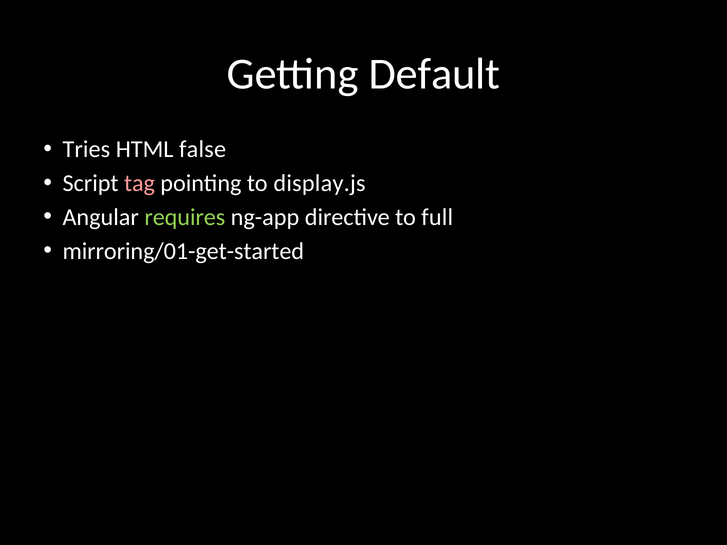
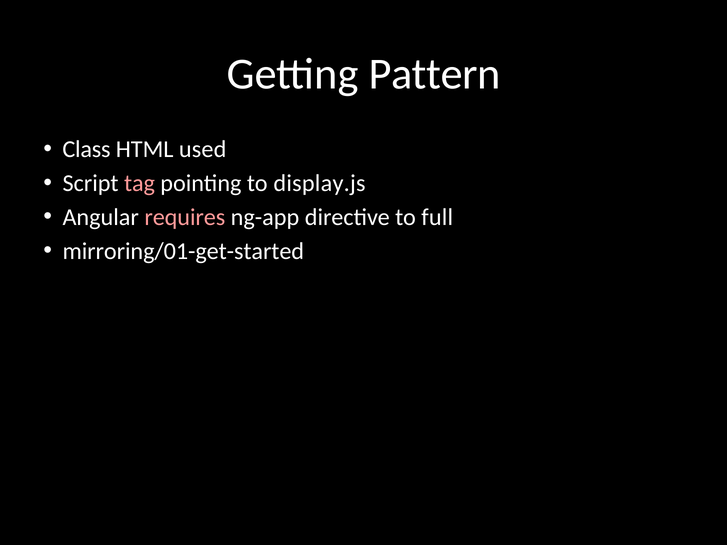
Default: Default -> Pattern
Tries: Tries -> Class
false: false -> used
requires colour: light green -> pink
